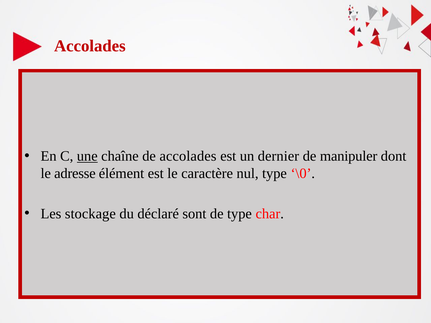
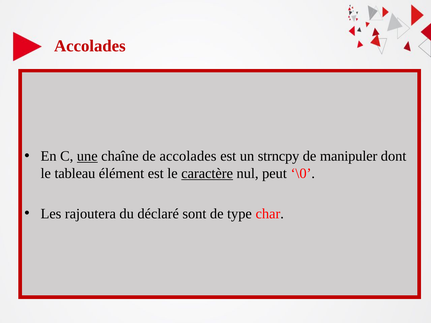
dernier: dernier -> strncpy
adresse: adresse -> tableau
caractère underline: none -> present
nul type: type -> peut
stockage: stockage -> rajoutera
